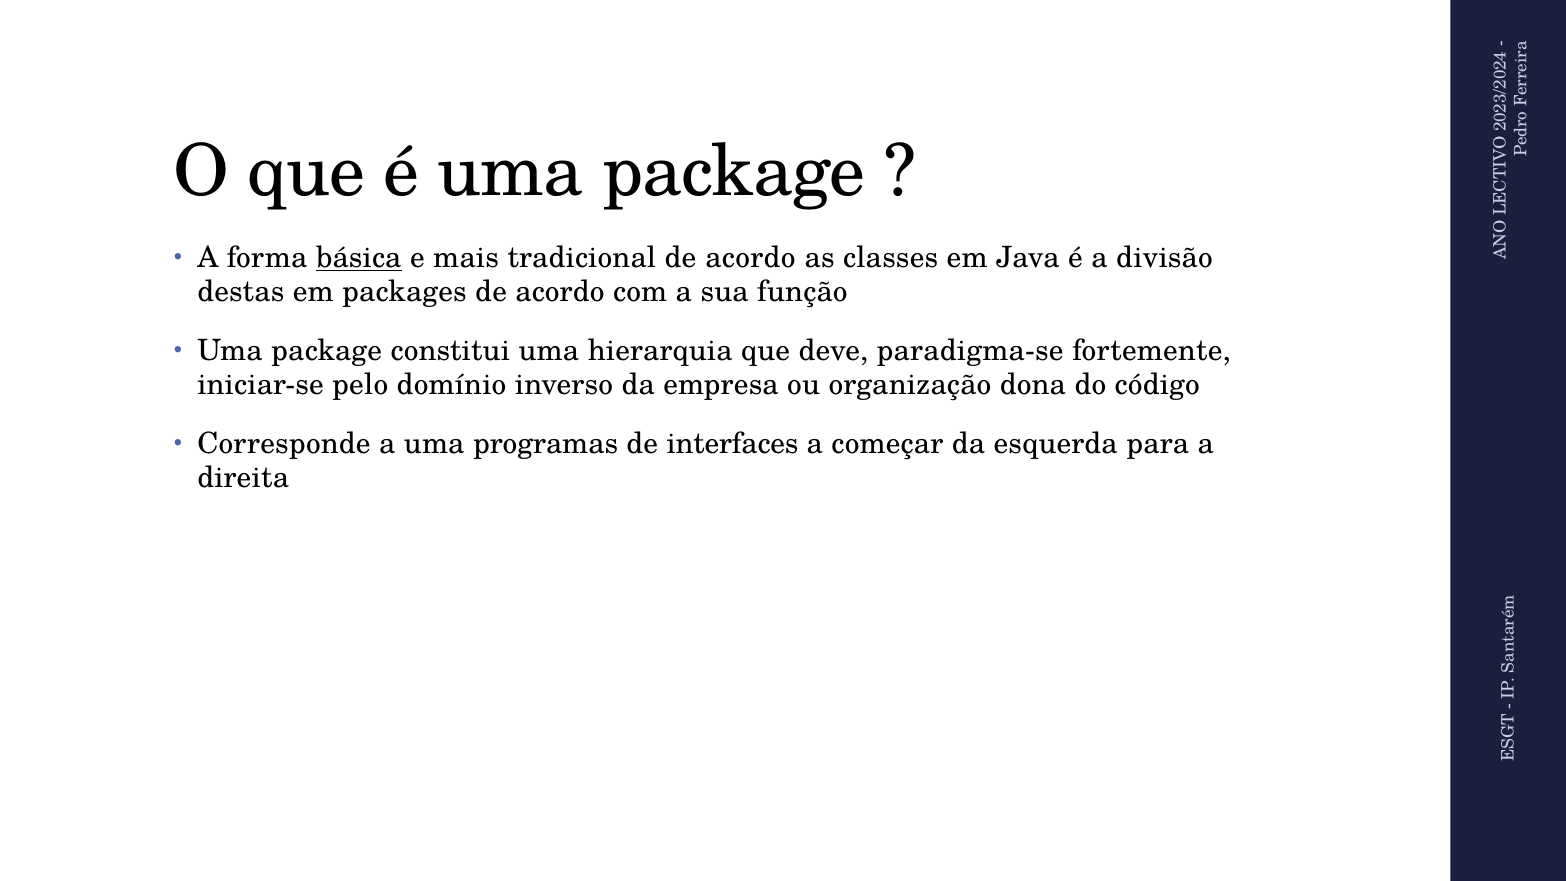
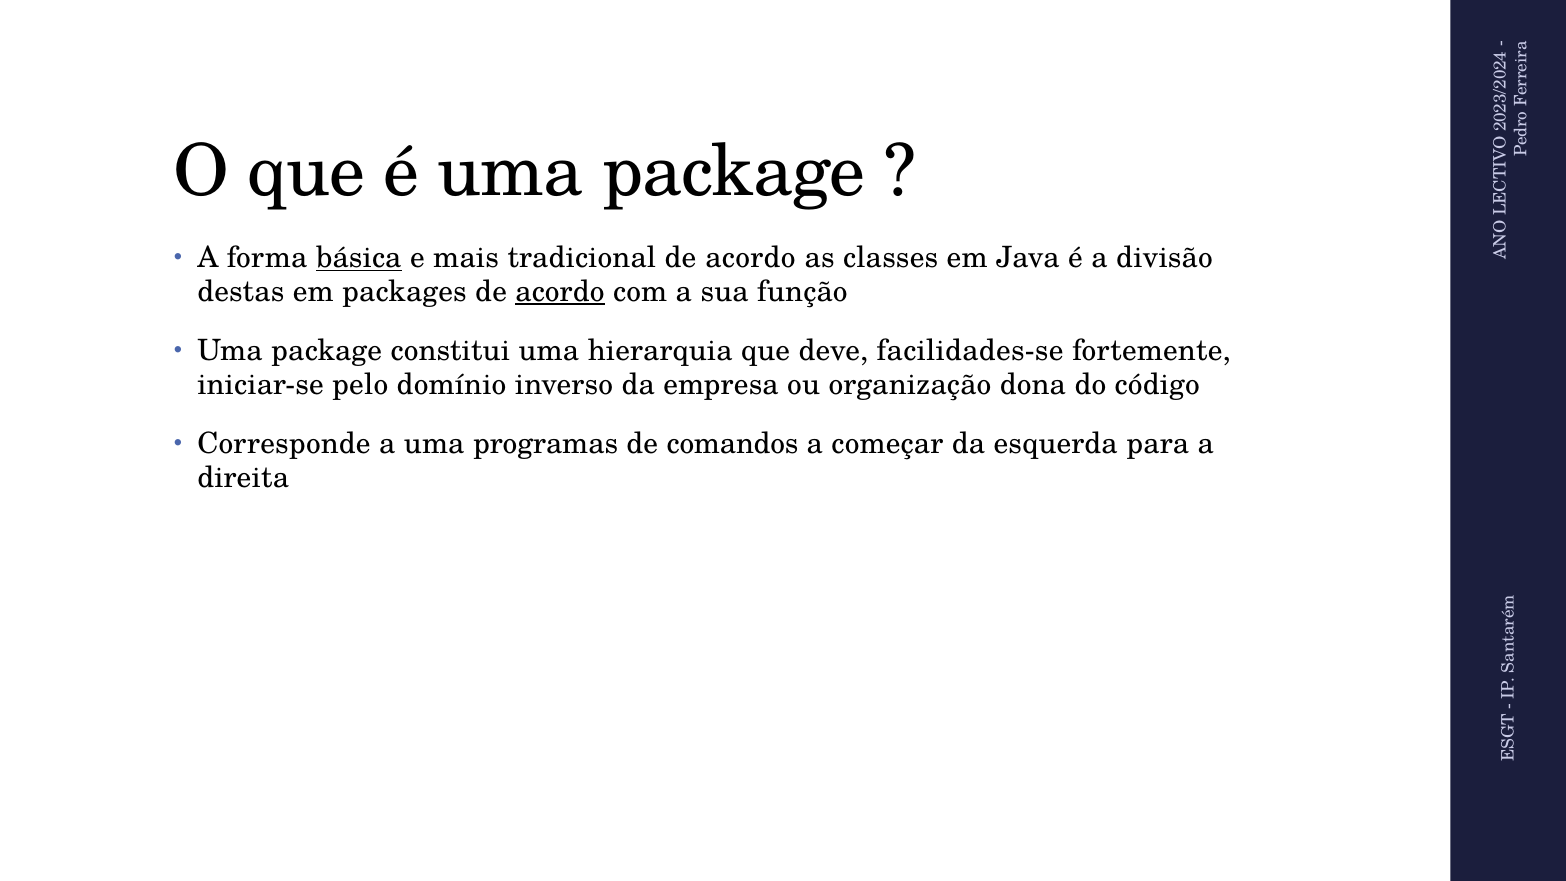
acordo at (560, 291) underline: none -> present
paradigma-se: paradigma-se -> facilidades-se
interfaces: interfaces -> comandos
